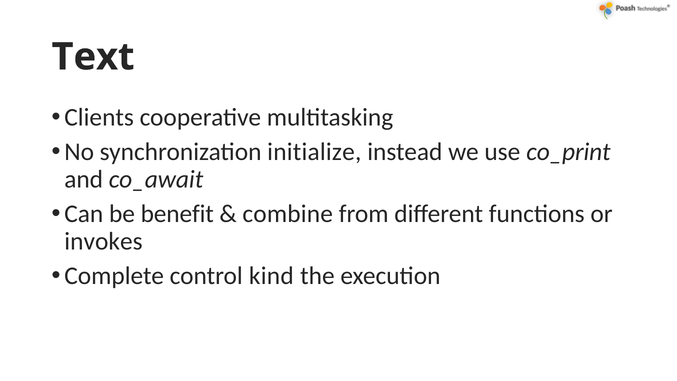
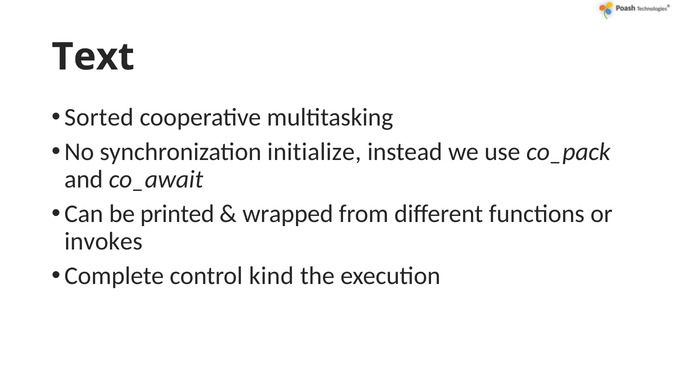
Clients: Clients -> Sorted
co_print: co_print -> co_pack
benefit: benefit -> printed
combine: combine -> wrapped
